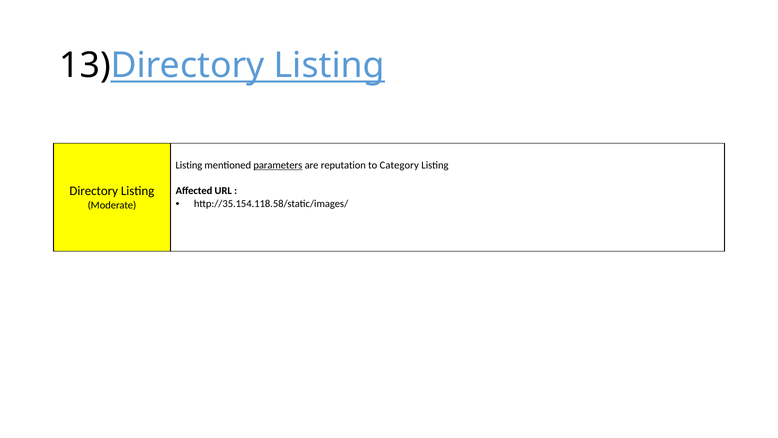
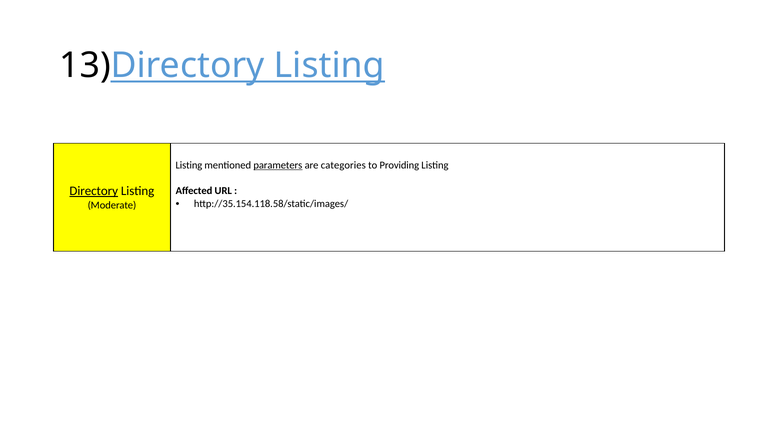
reputation: reputation -> categories
Category: Category -> Providing
Directory underline: none -> present
